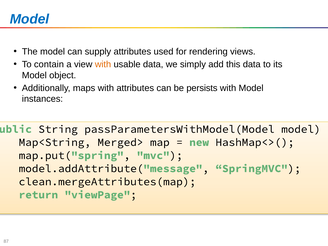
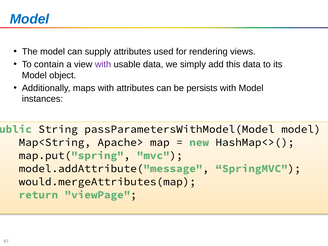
with at (103, 64) colour: orange -> purple
Merged>: Merged> -> Apache>
clean.mergeAttributes(map: clean.mergeAttributes(map -> would.mergeAttributes(map
